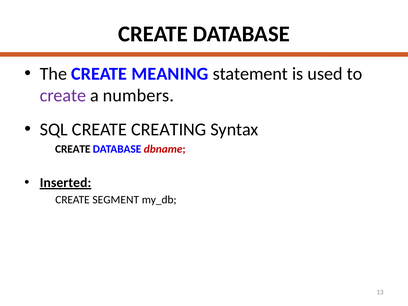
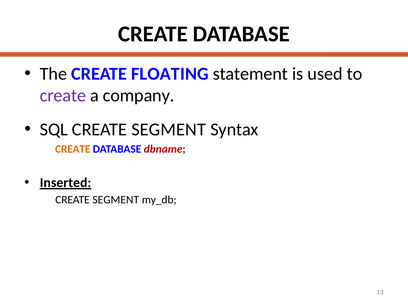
MEANING: MEANING -> FLOATING
numbers: numbers -> company
SQL CREATE CREATING: CREATING -> SEGMENT
CREATE at (73, 149) colour: black -> orange
